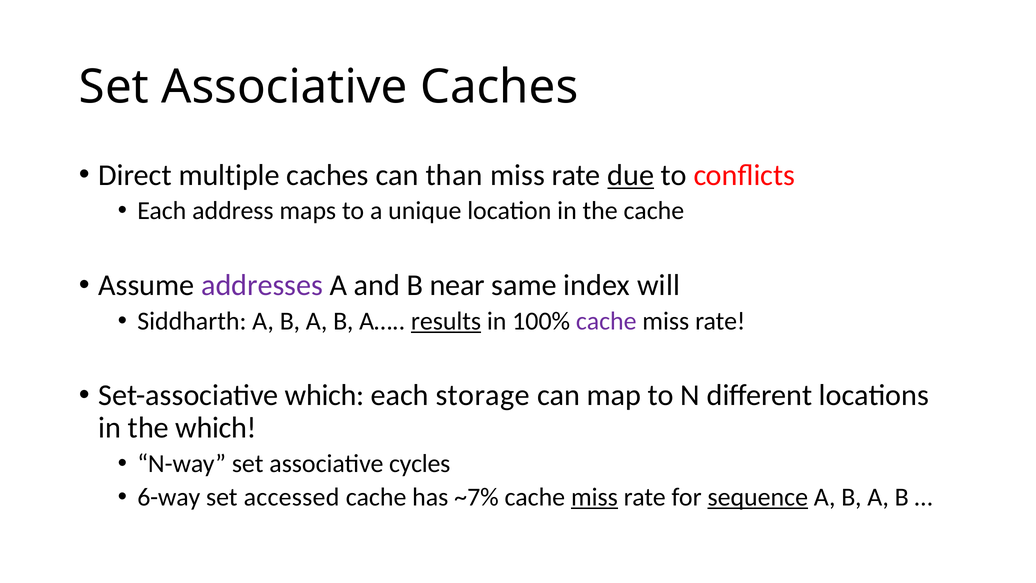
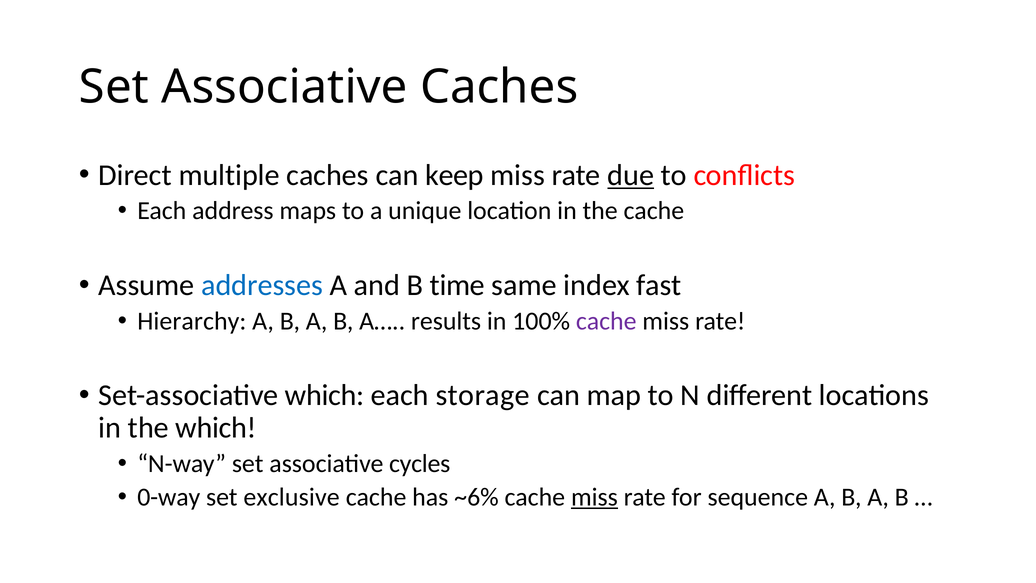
than: than -> keep
addresses colour: purple -> blue
near: near -> time
will: will -> fast
Siddharth: Siddharth -> Hierarchy
results underline: present -> none
6-way: 6-way -> 0-way
accessed: accessed -> exclusive
~7%: ~7% -> ~6%
sequence underline: present -> none
